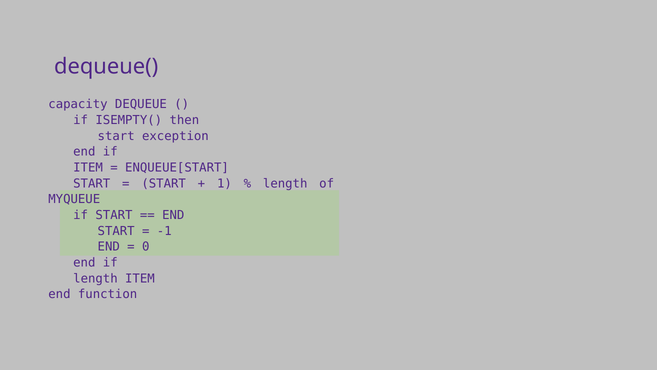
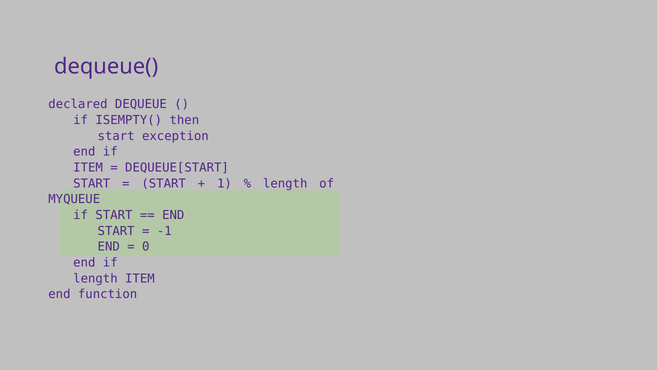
capacity: capacity -> declared
ENQUEUE[START: ENQUEUE[START -> DEQUEUE[START
